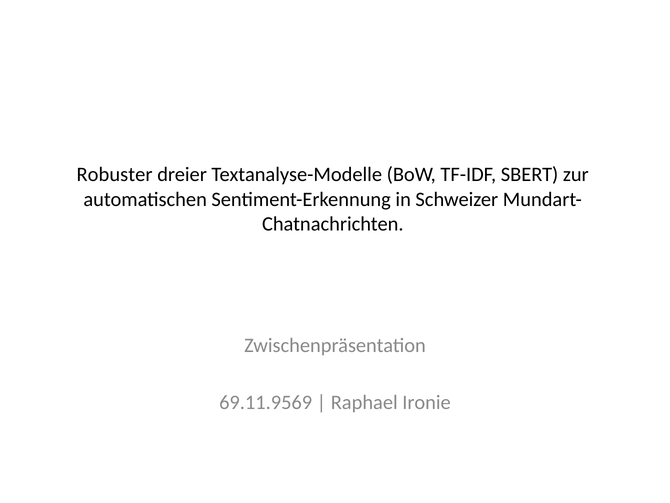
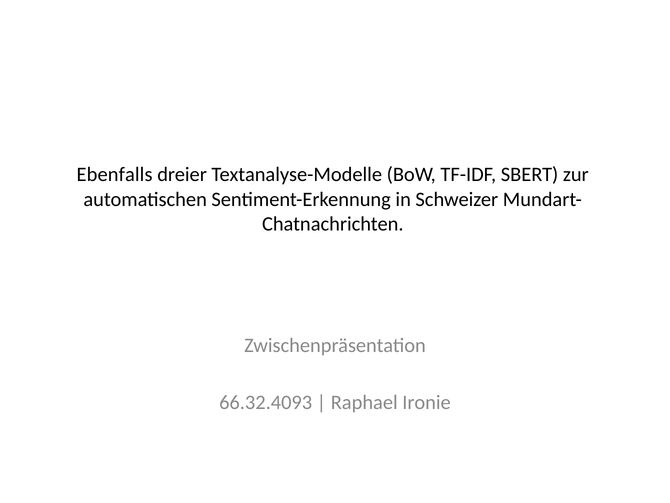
Robuster: Robuster -> Ebenfalls
69.11.9569: 69.11.9569 -> 66.32.4093
